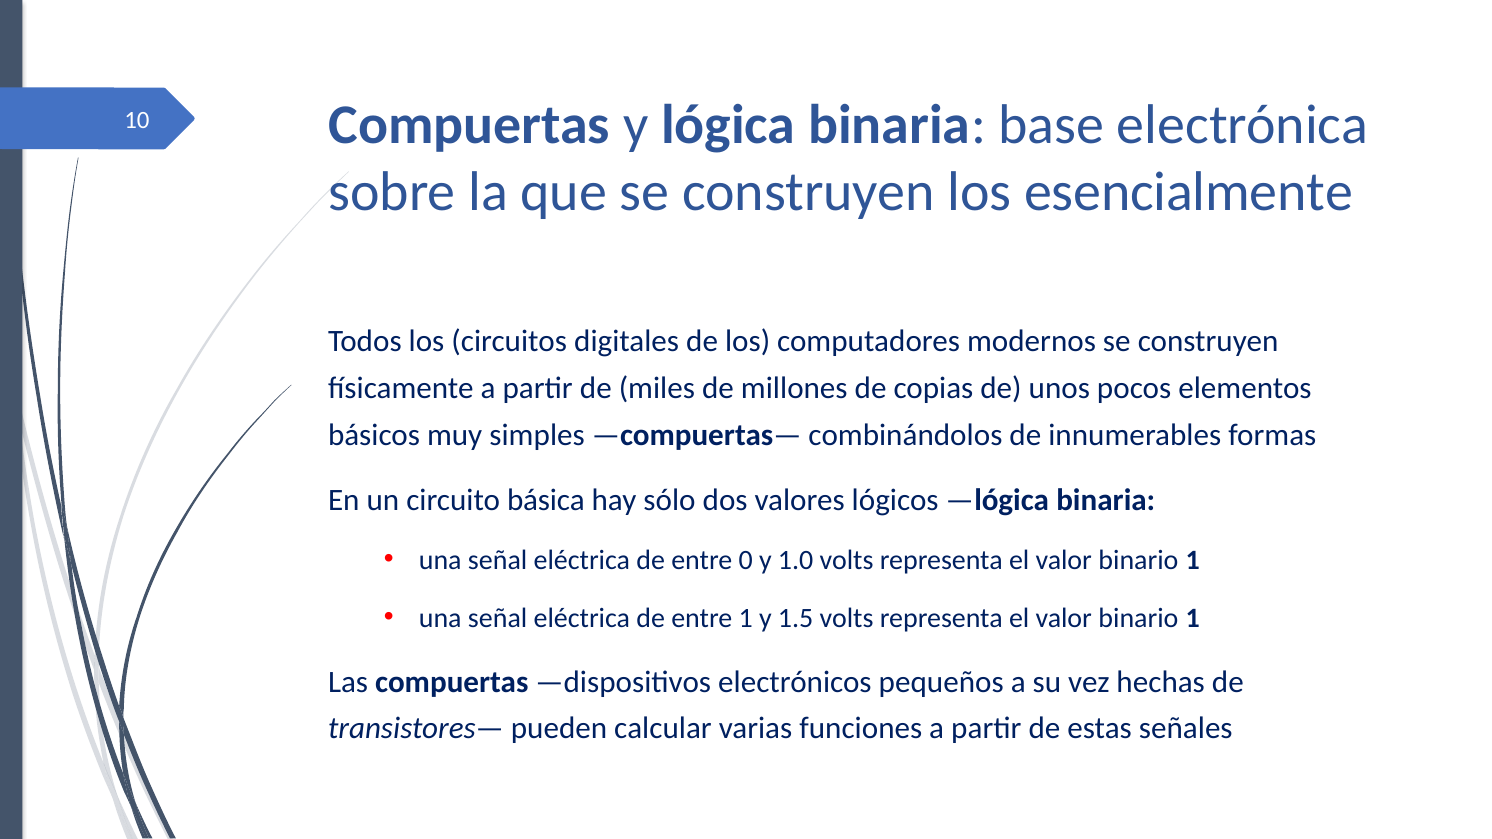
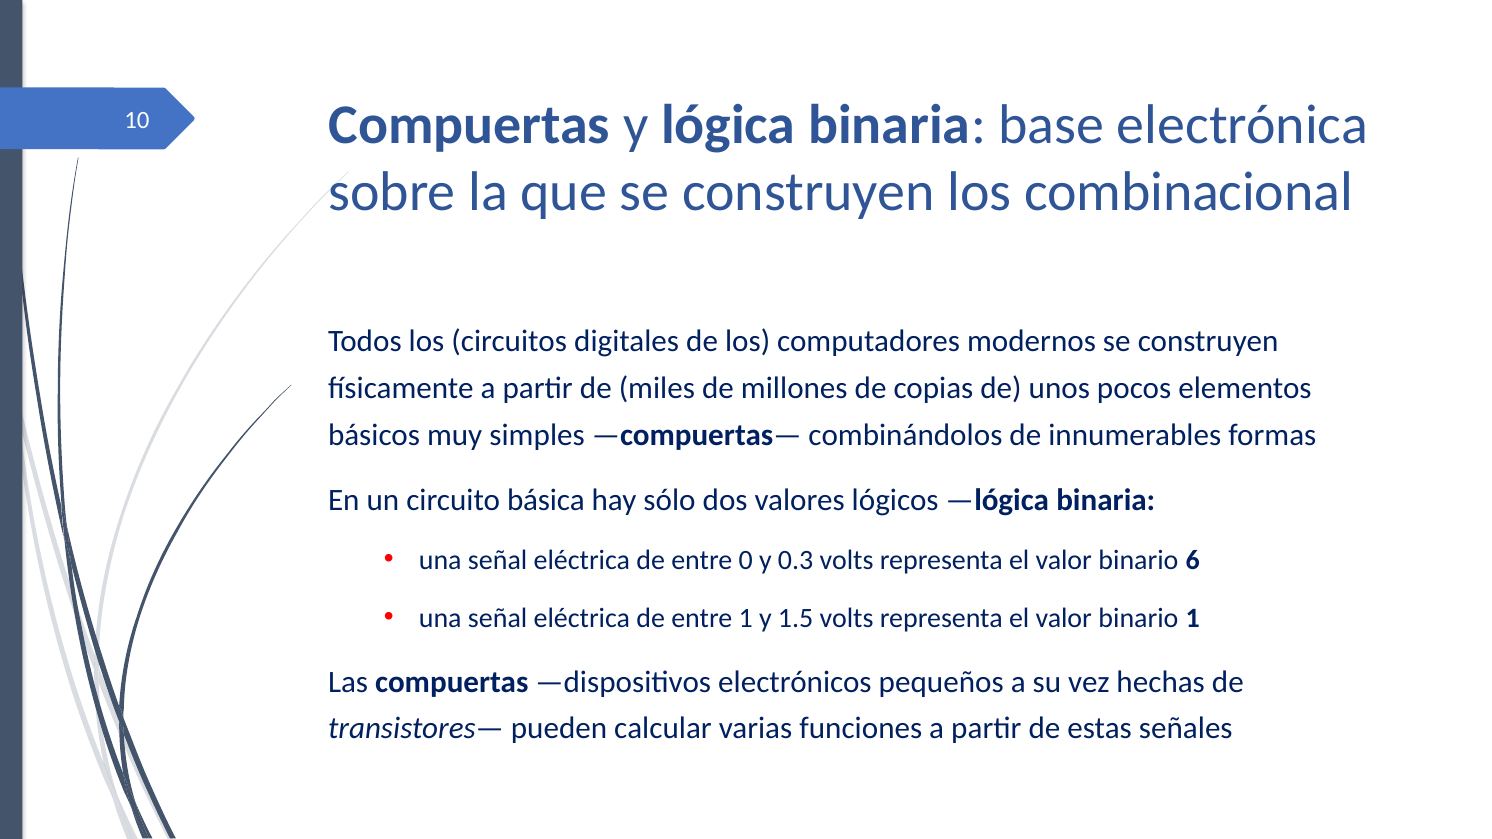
esencialmente: esencialmente -> combinacional
1.0: 1.0 -> 0.3
1 at (1193, 560): 1 -> 6
